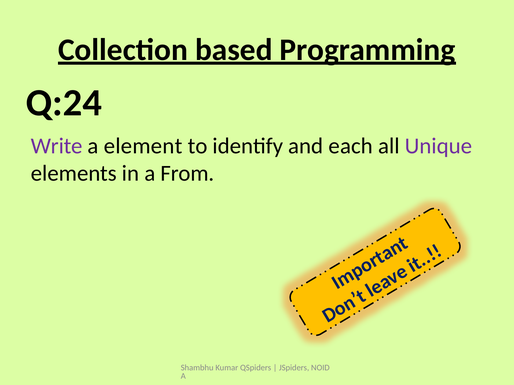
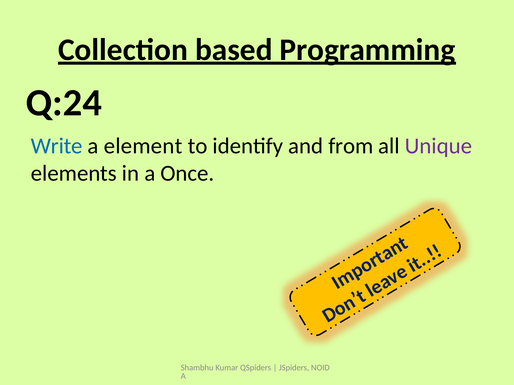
Write colour: purple -> blue
each: each -> from
From: From -> Once
